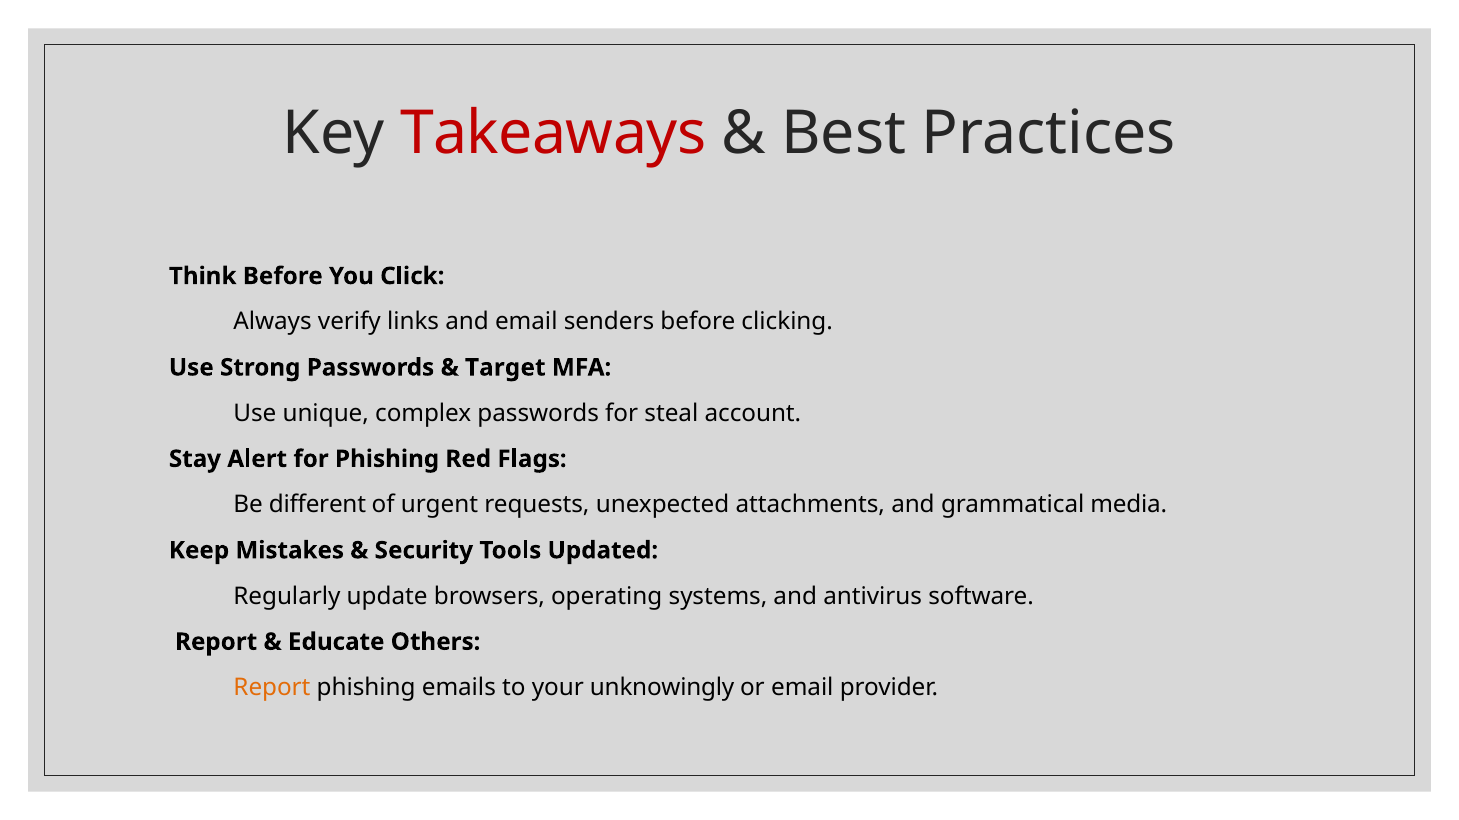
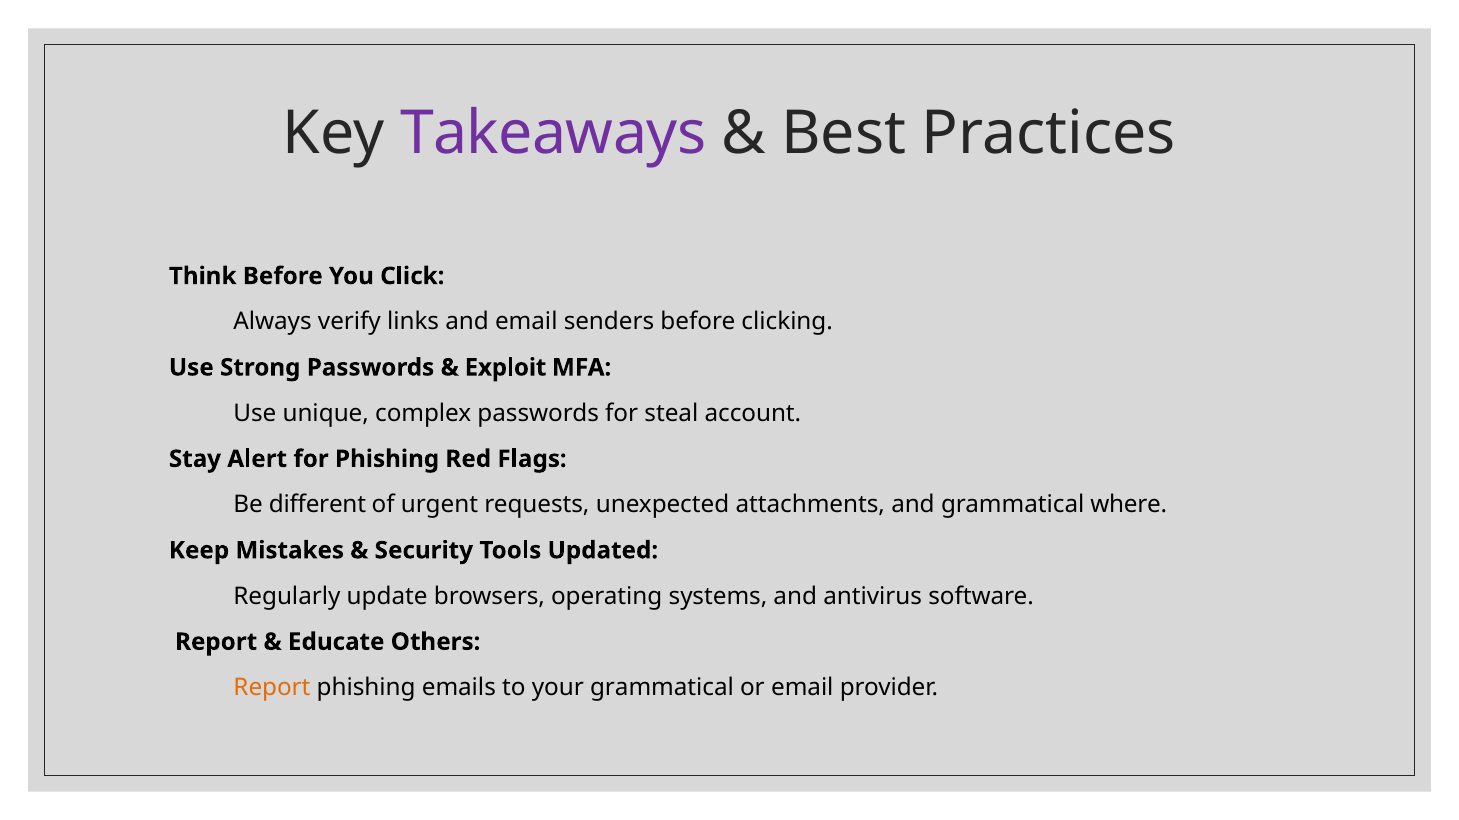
Takeaways colour: red -> purple
Target: Target -> Exploit
media: media -> where
your unknowingly: unknowingly -> grammatical
